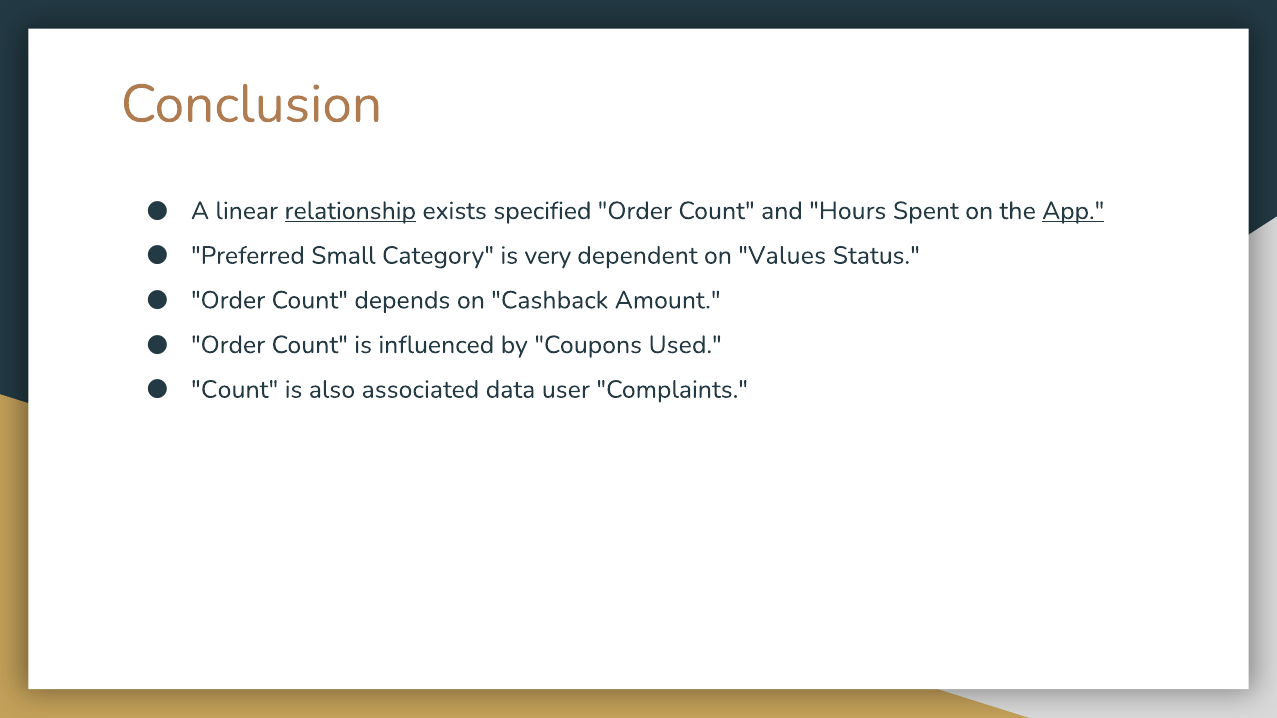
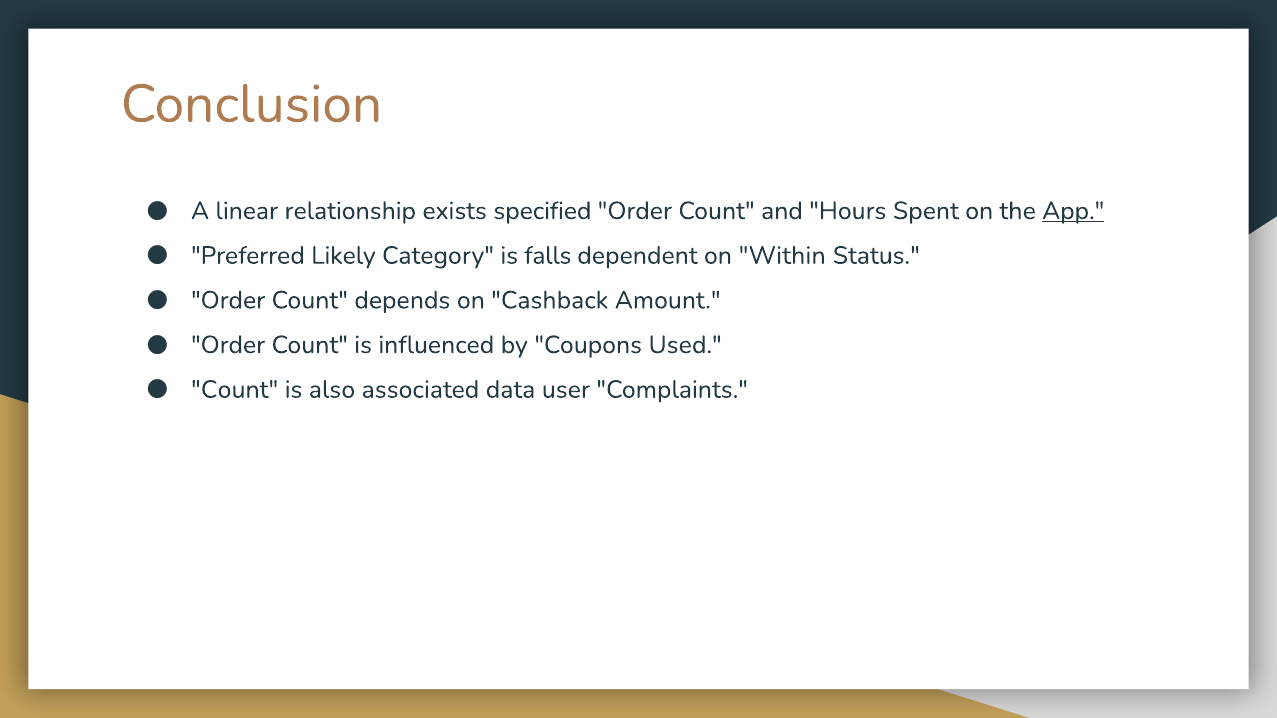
relationship underline: present -> none
Small: Small -> Likely
very: very -> falls
Values: Values -> Within
